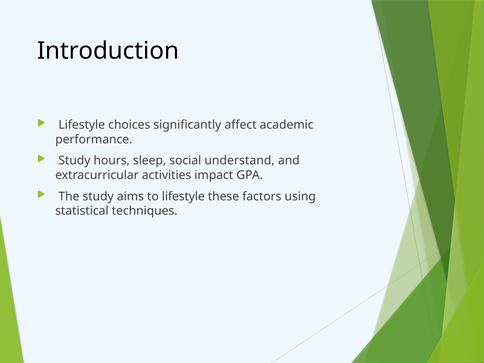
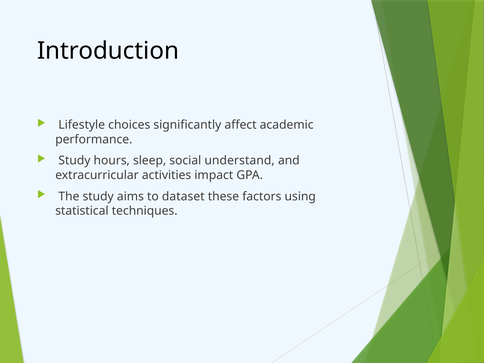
to lifestyle: lifestyle -> dataset
